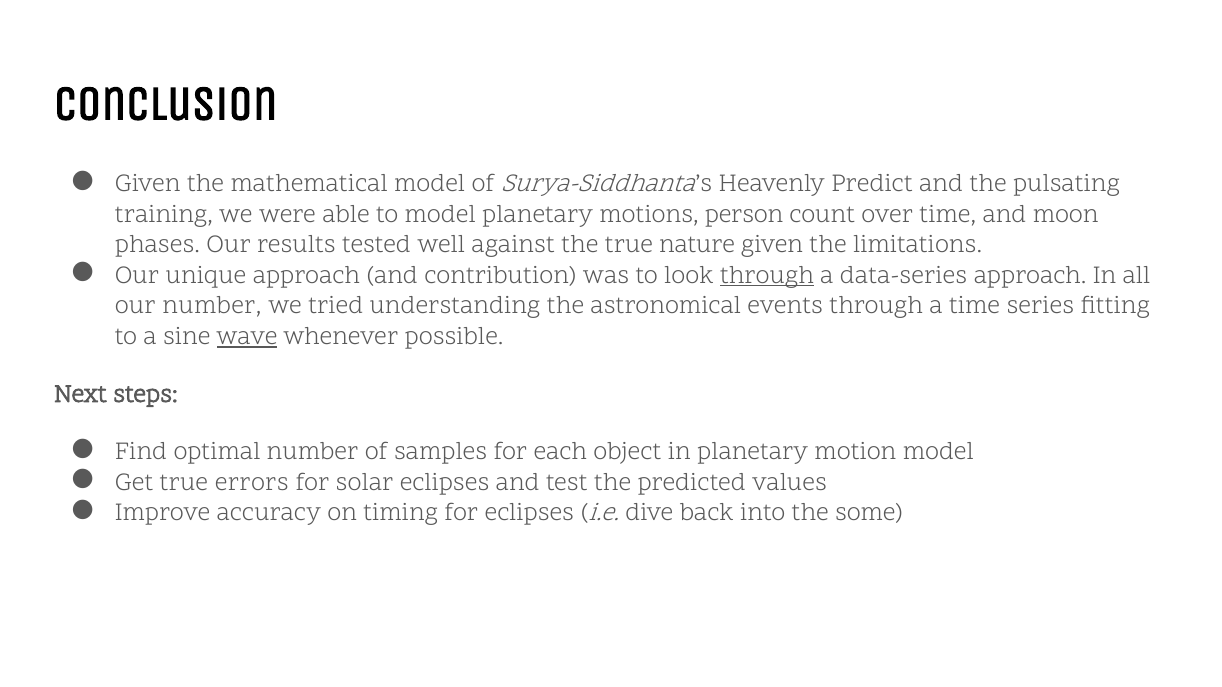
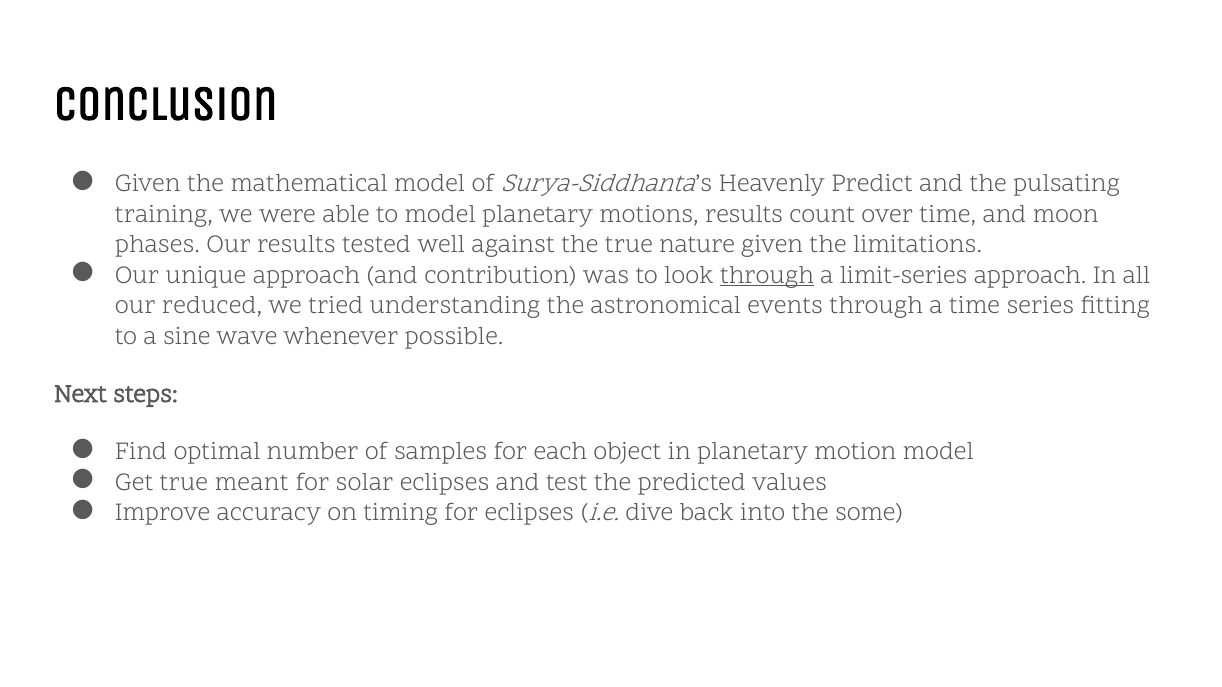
motions person: person -> results
data-series: data-series -> limit-series
our number: number -> reduced
wave underline: present -> none
errors: errors -> meant
